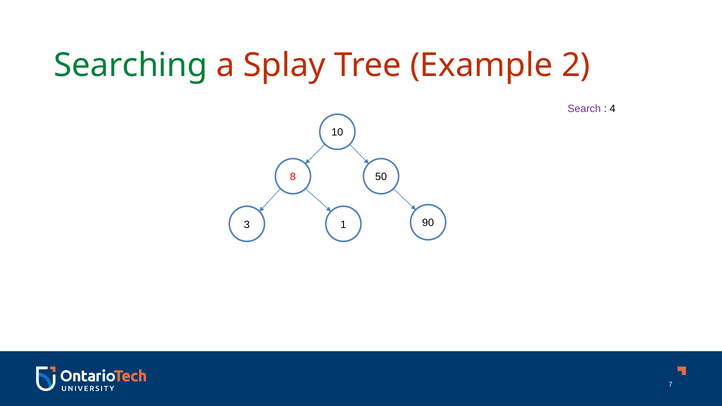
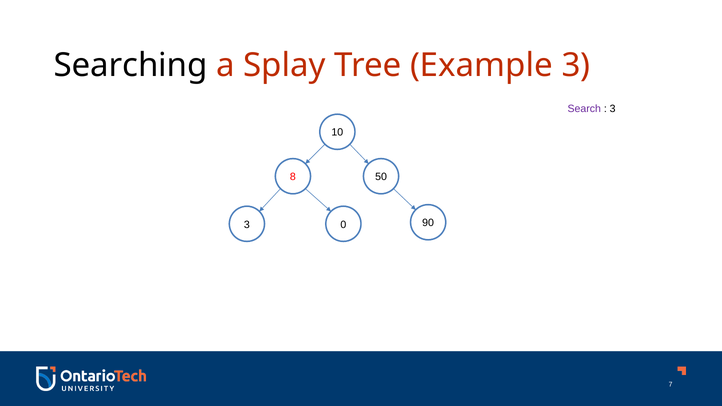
Searching colour: green -> black
Example 2: 2 -> 3
4 at (613, 109): 4 -> 3
1: 1 -> 0
